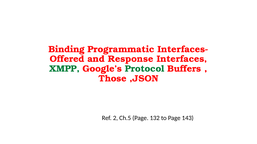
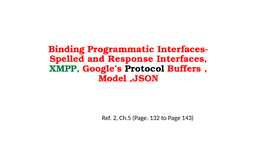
Offered: Offered -> Spelled
Protocol colour: green -> black
Those: Those -> Model
